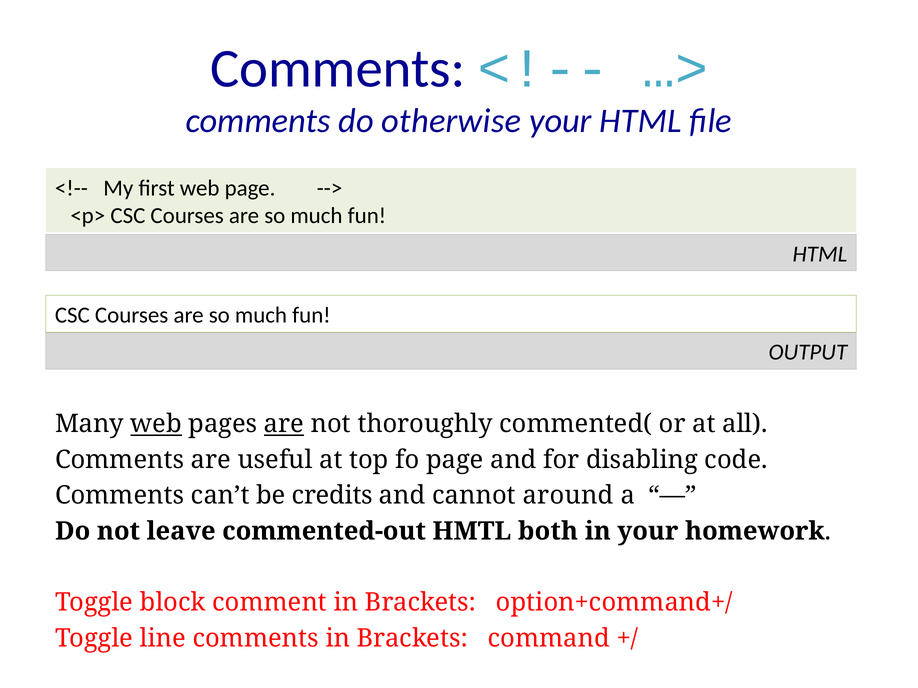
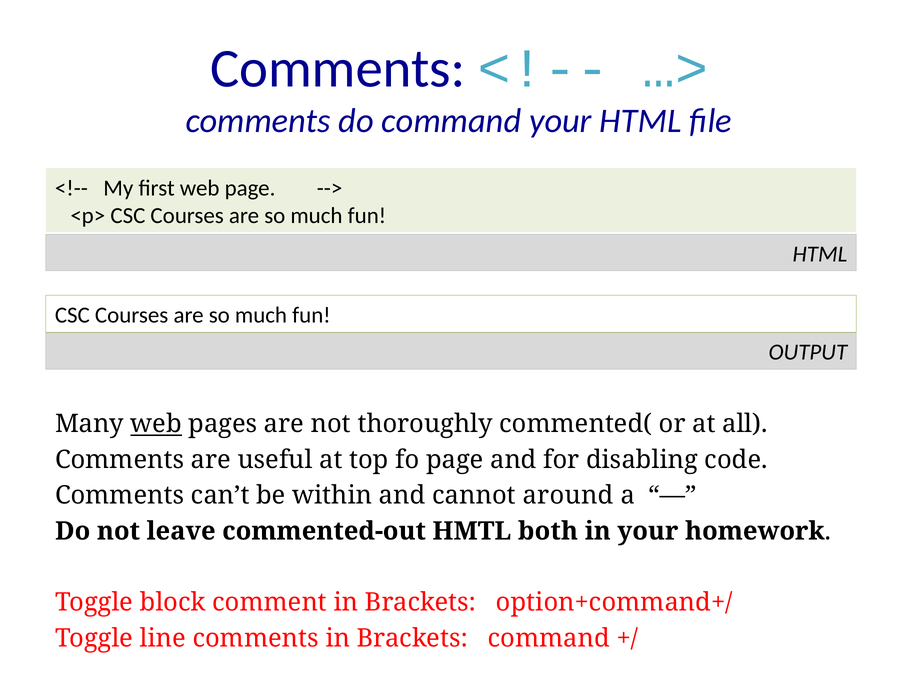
do otherwise: otherwise -> command
are at (284, 424) underline: present -> none
credits: credits -> within
